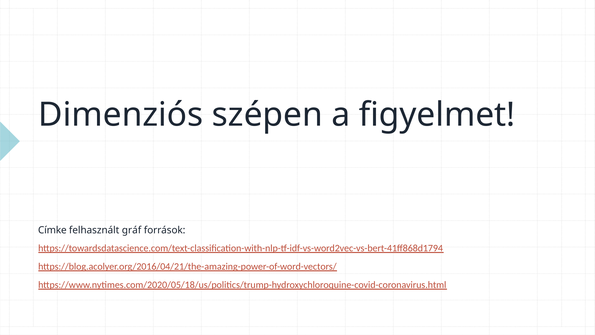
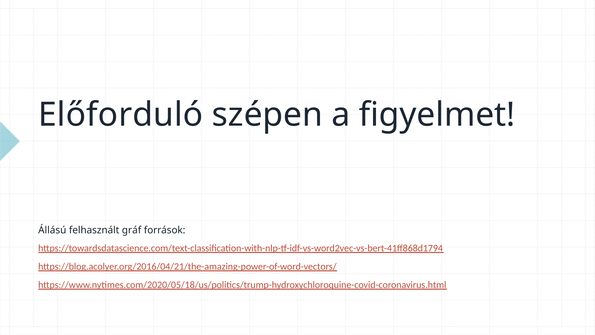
Dimenziós: Dimenziós -> Előforduló
Címke: Címke -> Állású
